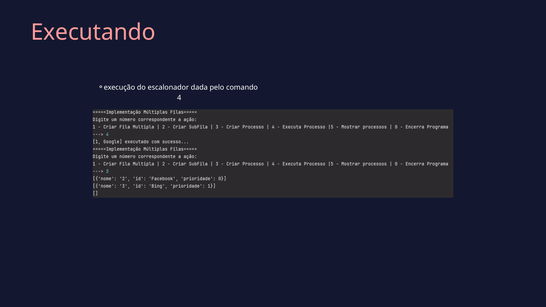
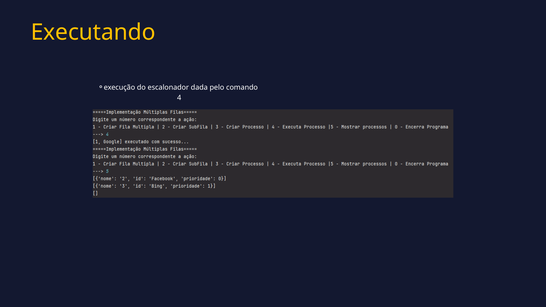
Executando colour: pink -> yellow
